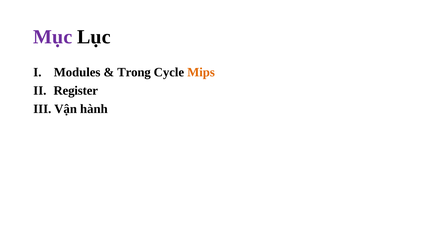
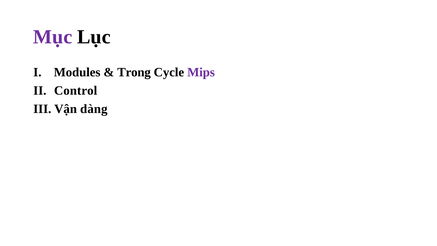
Mips colour: orange -> purple
Register: Register -> Control
hành: hành -> dàng
